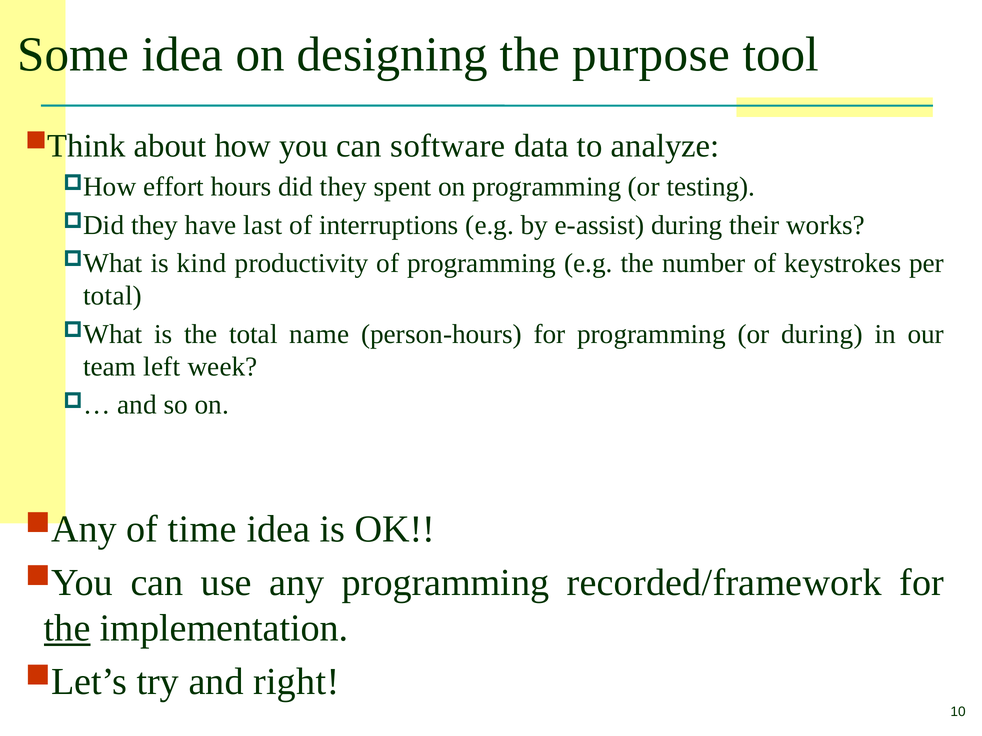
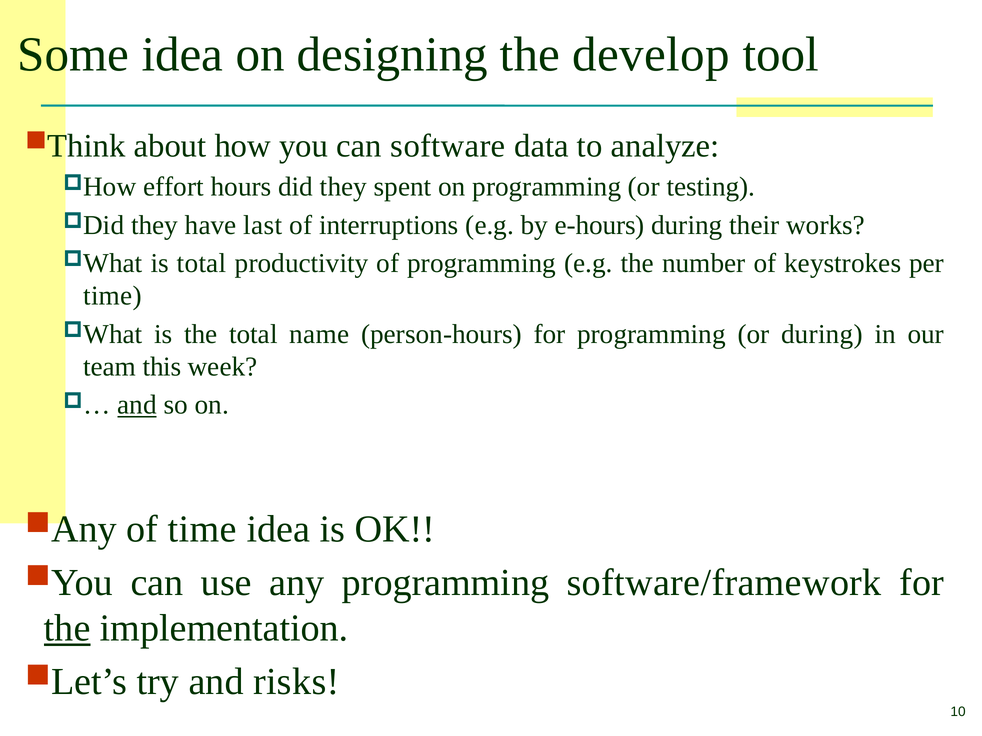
purpose: purpose -> develop
e-assist: e-assist -> e-hours
is kind: kind -> total
total at (113, 296): total -> time
left: left -> this
and at (137, 405) underline: none -> present
recorded/framework: recorded/framework -> software/framework
right: right -> risks
